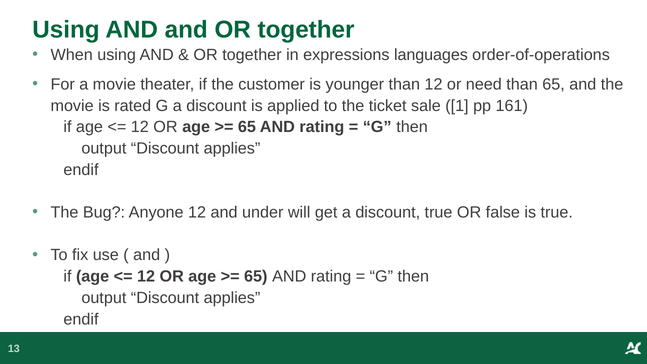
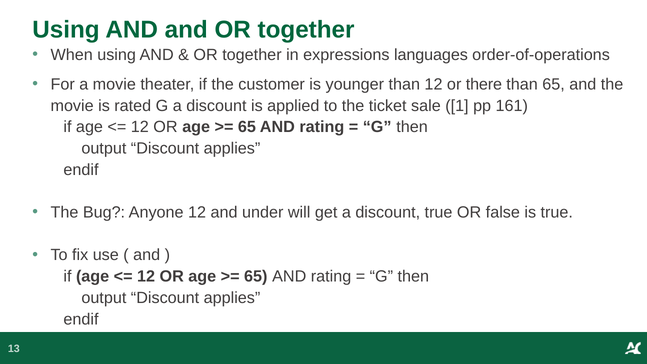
need: need -> there
